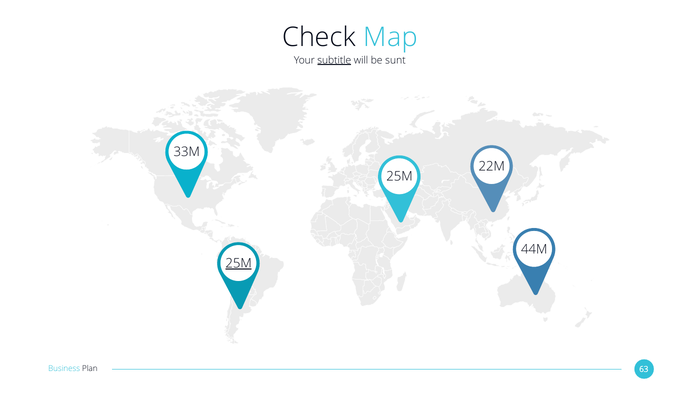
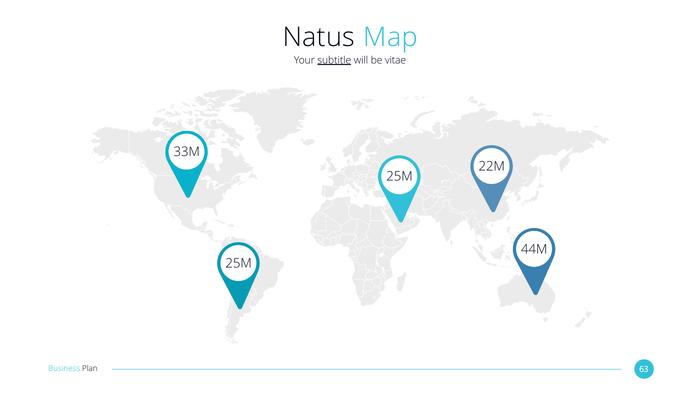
Check: Check -> Natus
sunt: sunt -> vitae
25M at (239, 263) underline: present -> none
